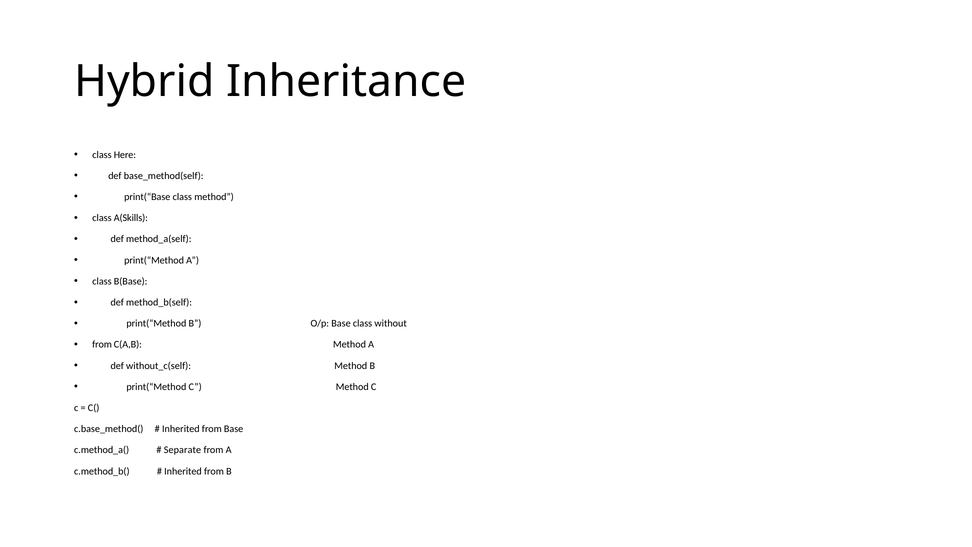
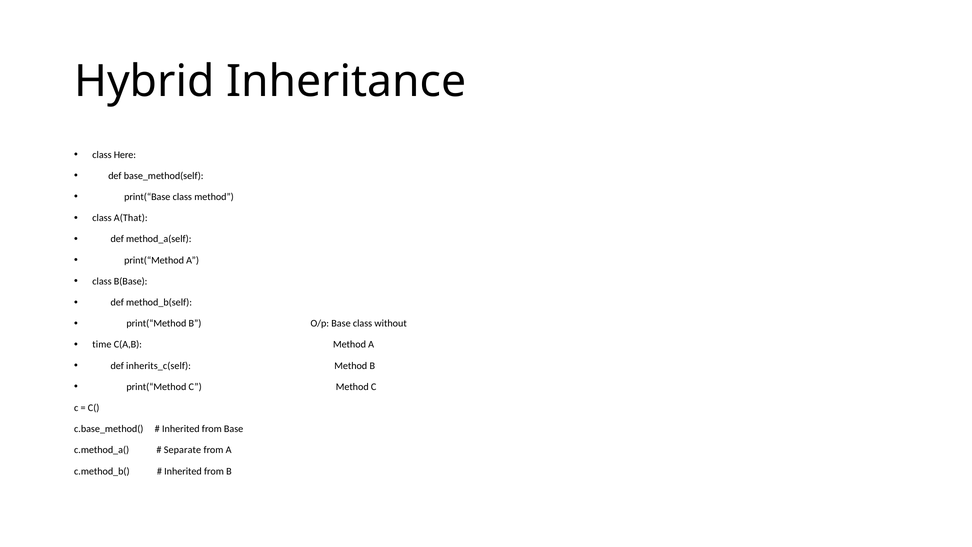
A(Skills: A(Skills -> A(That
from at (102, 344): from -> time
without_c(self: without_c(self -> inherits_c(self
